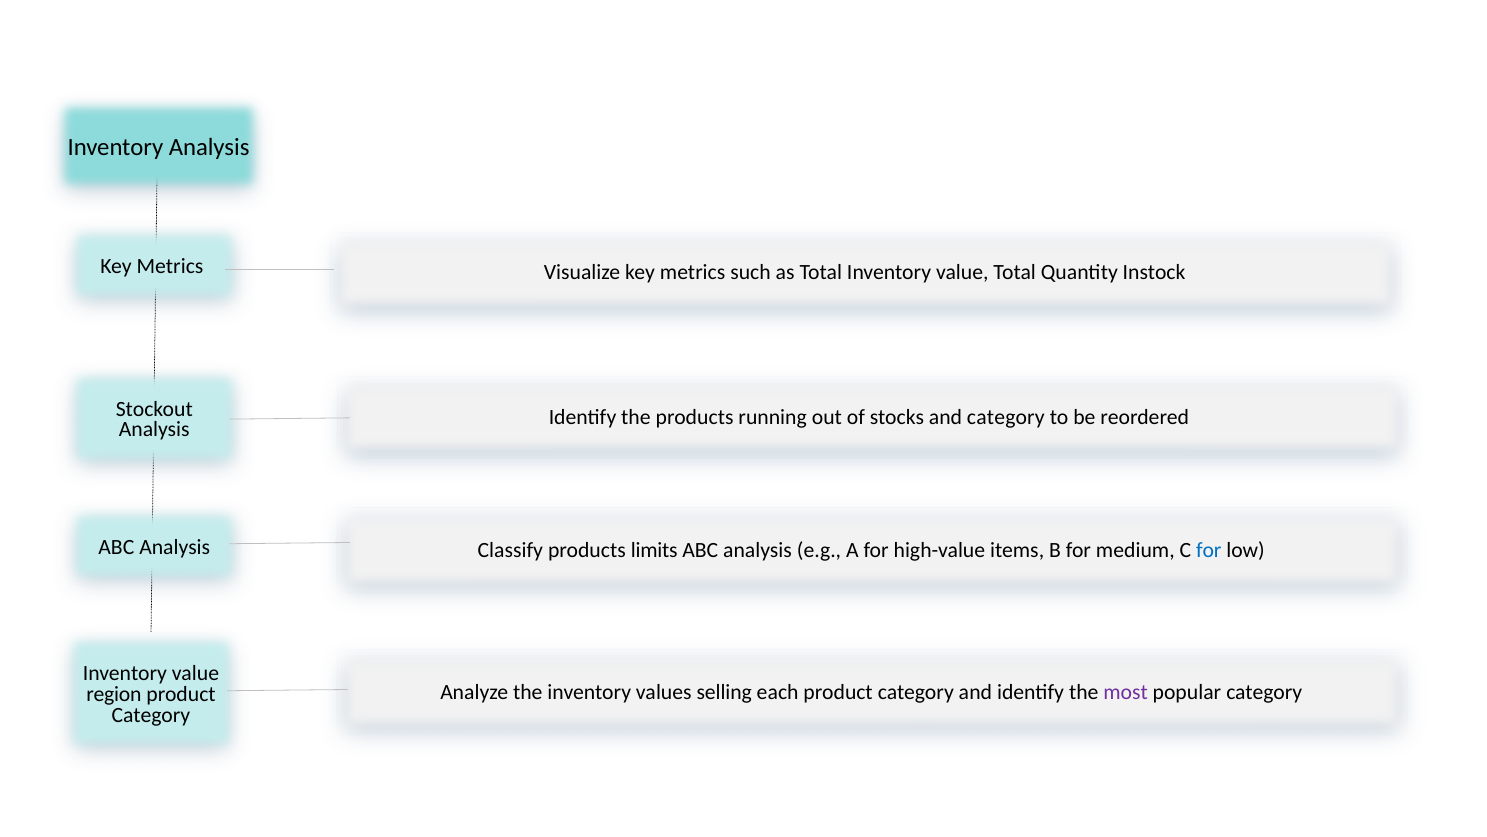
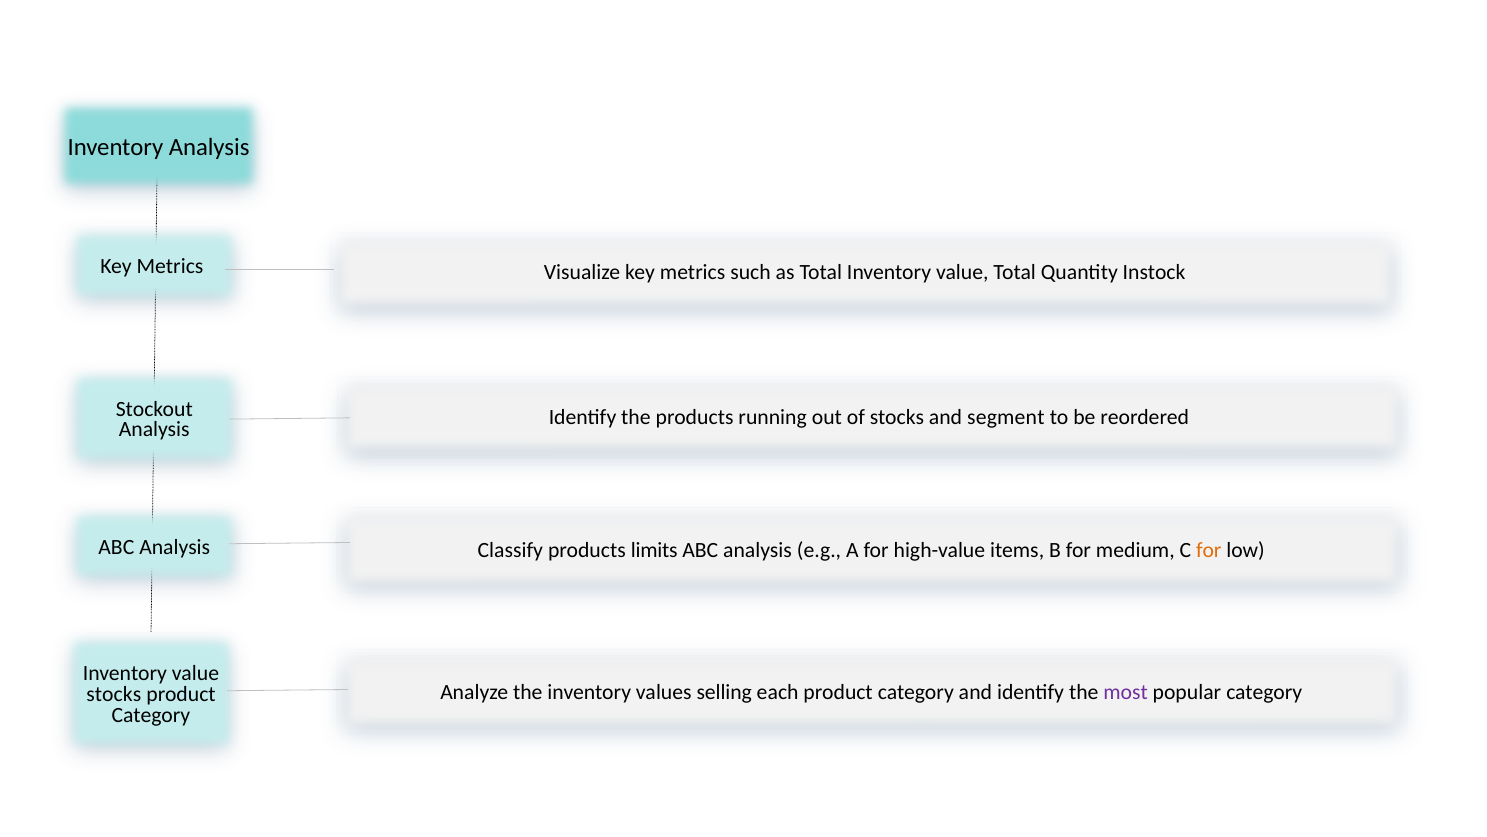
and category: category -> segment
for at (1209, 550) colour: blue -> orange
region at (114, 694): region -> stocks
